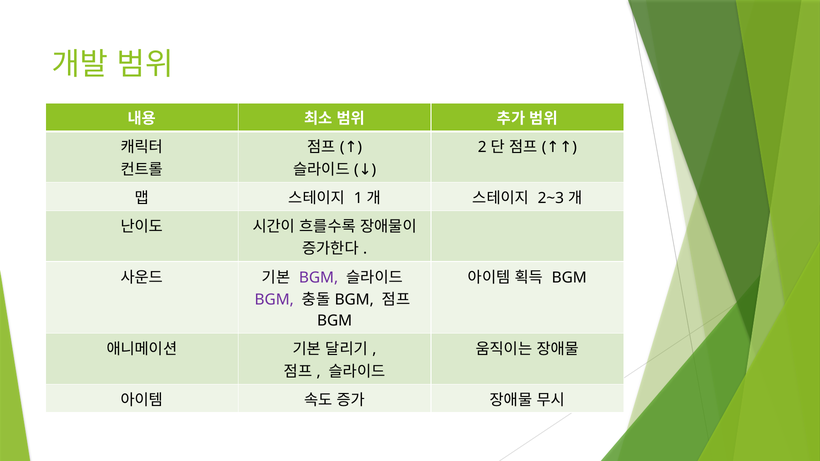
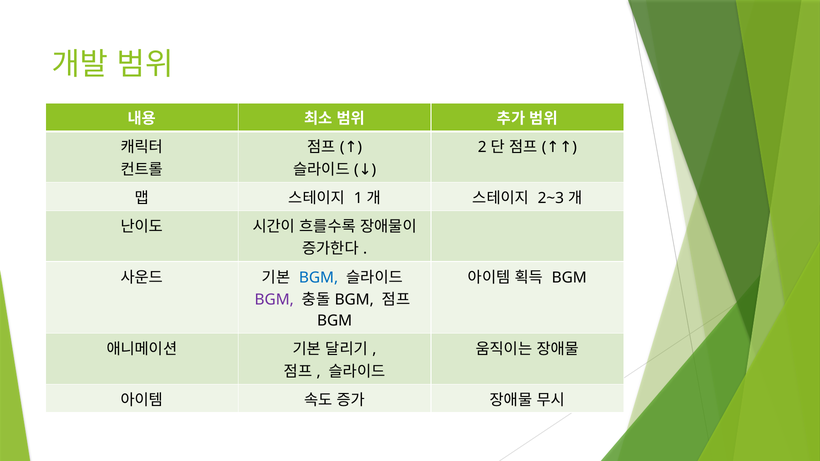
BGM at (319, 278) colour: purple -> blue
